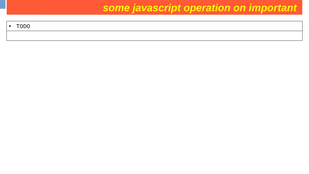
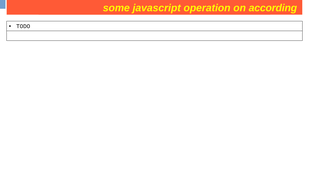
important: important -> according
